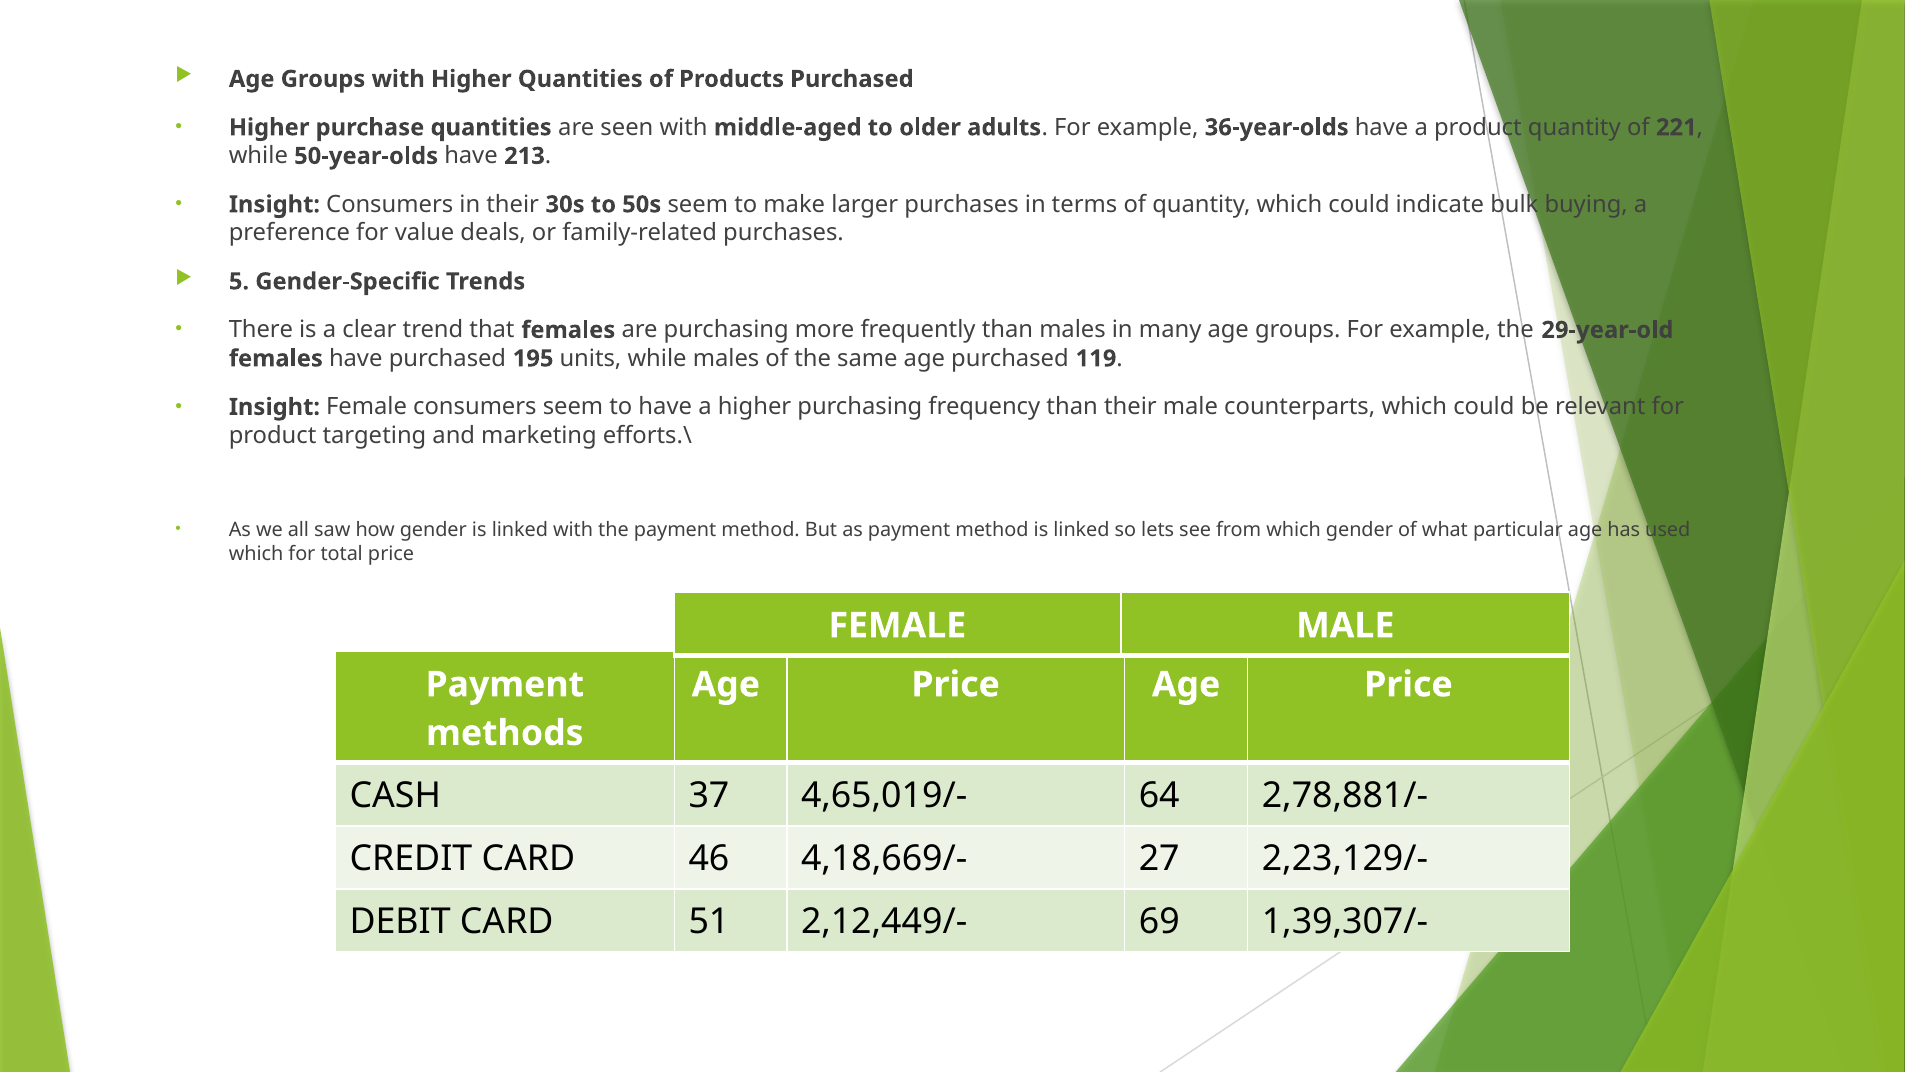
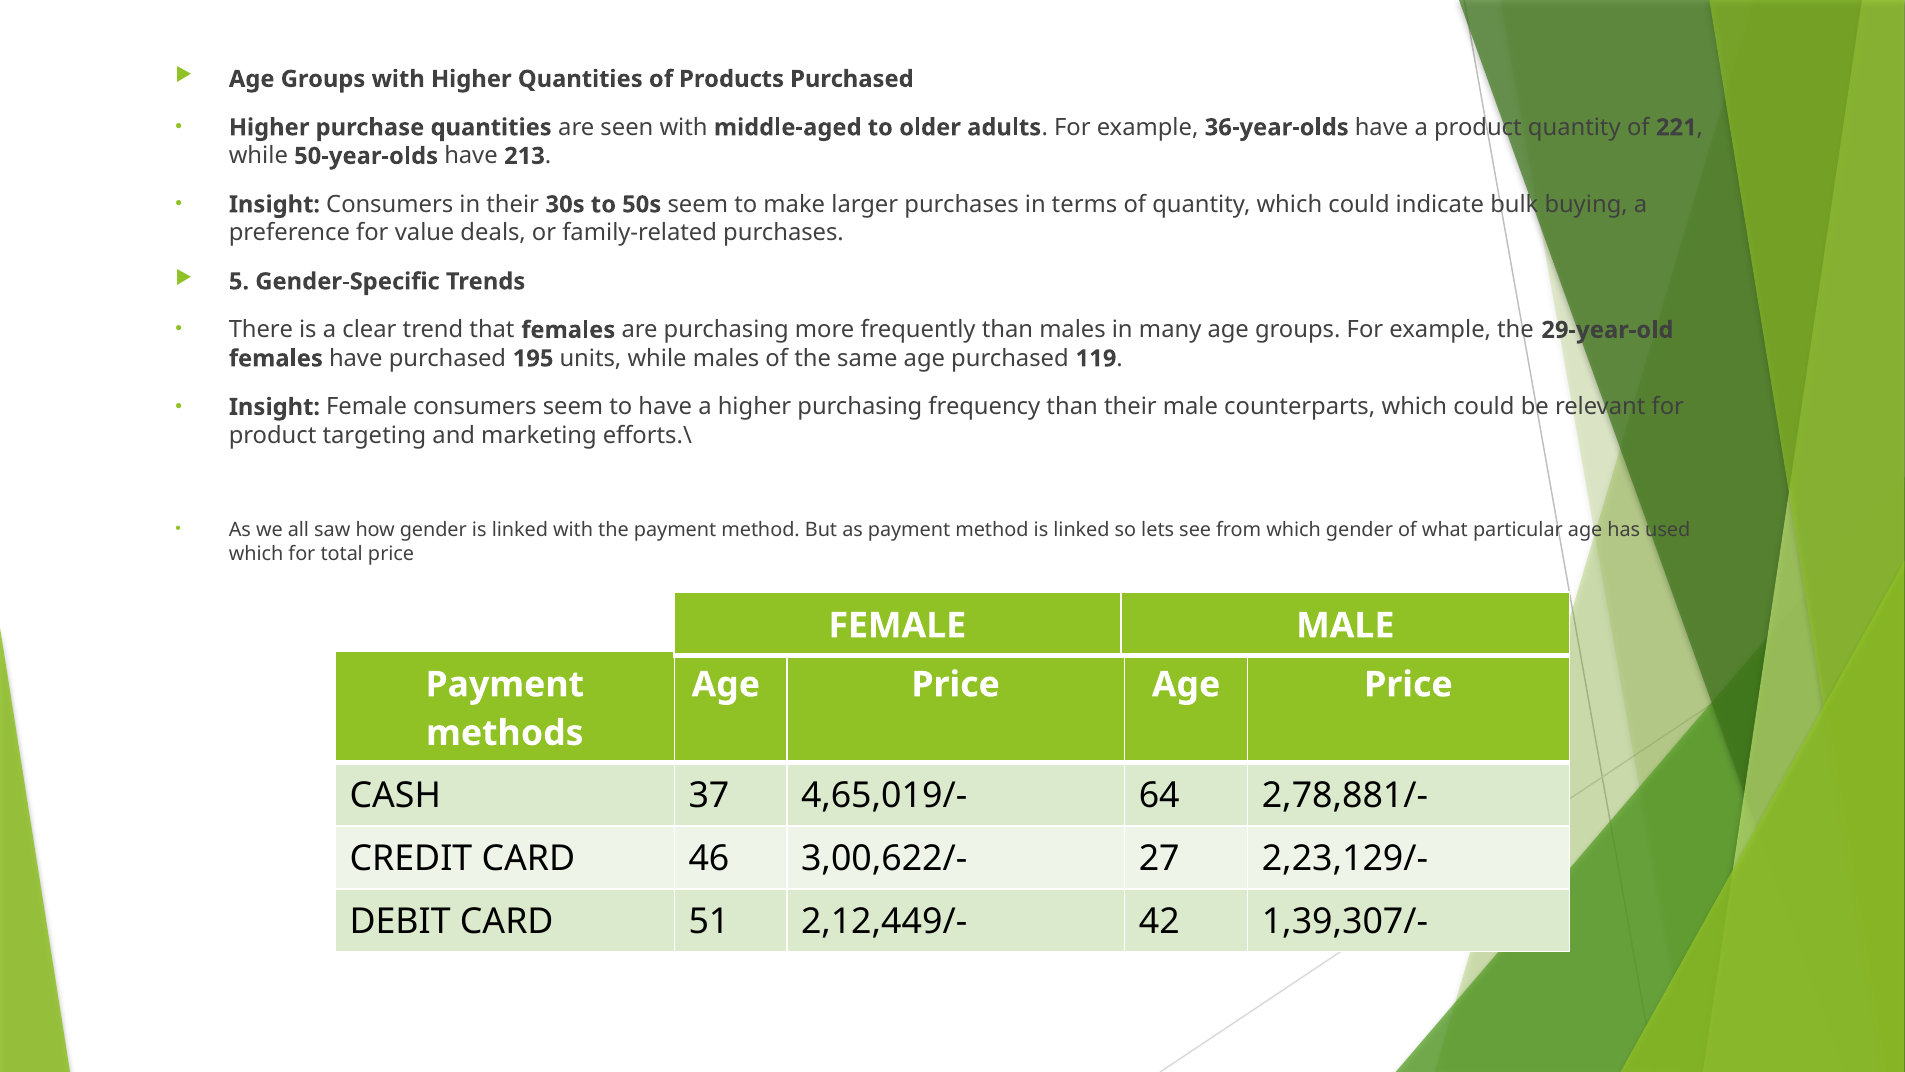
4,18,669/-: 4,18,669/- -> 3,00,622/-
69: 69 -> 42
